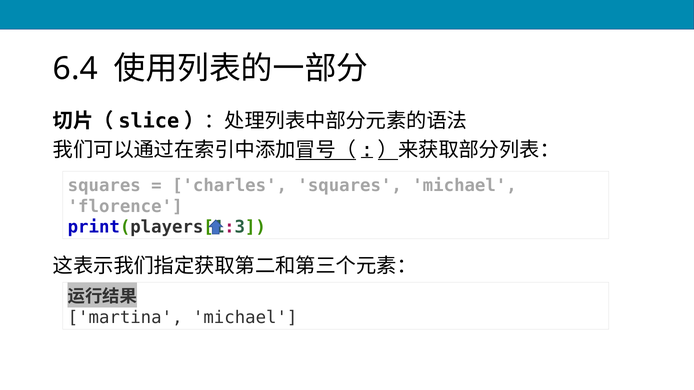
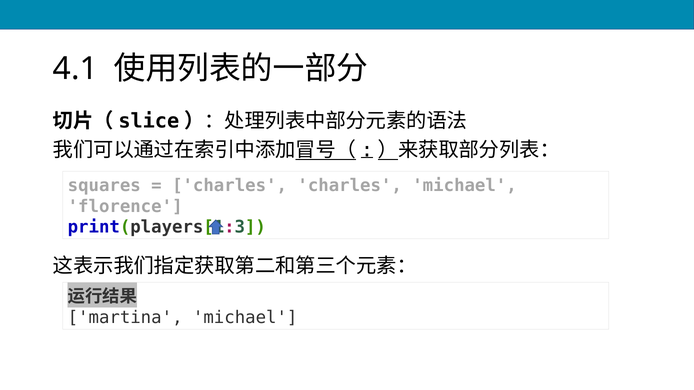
6.4: 6.4 -> 4.1
charles squares: squares -> charles
